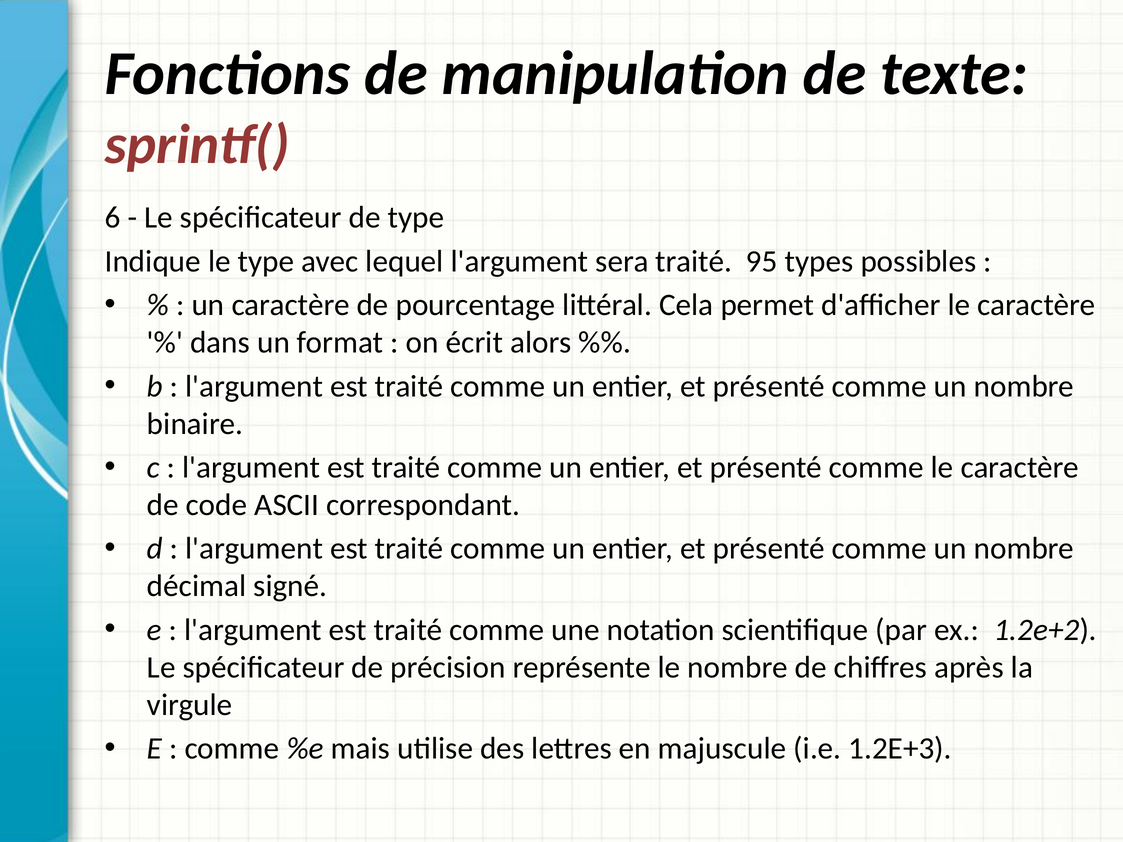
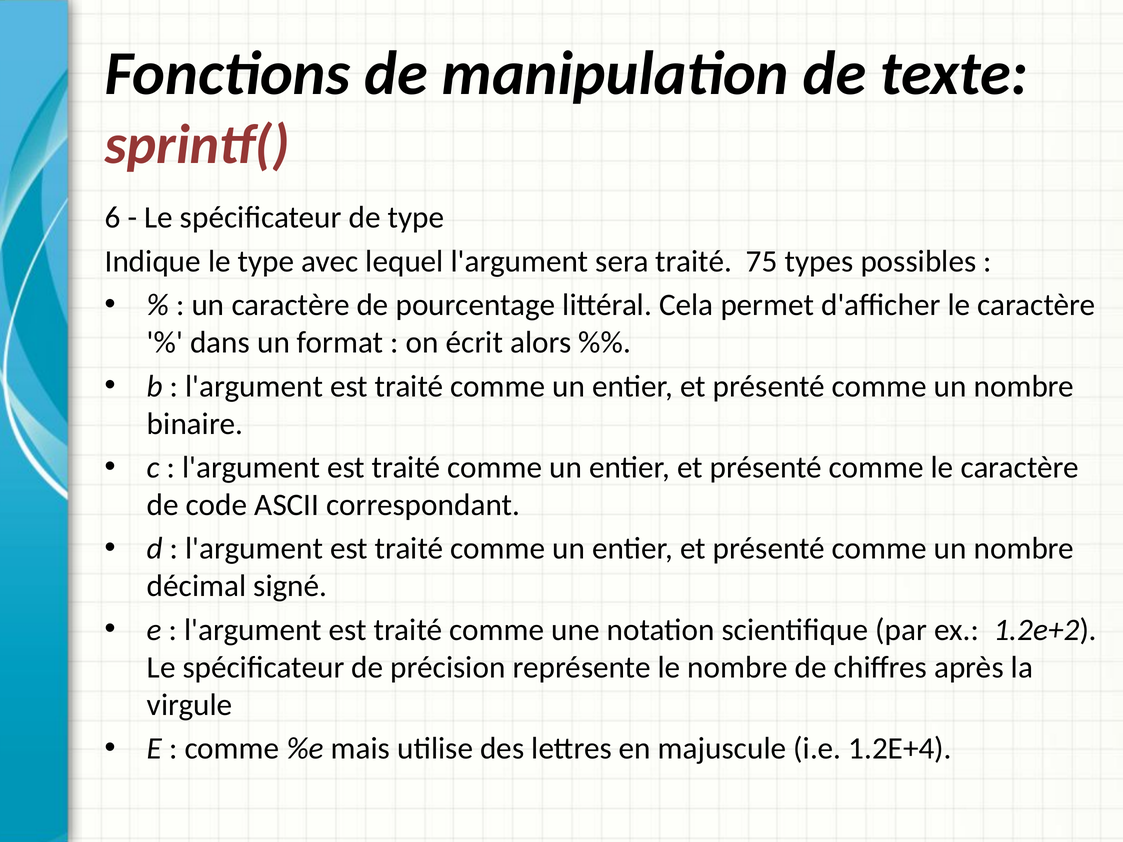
95: 95 -> 75
1.2E+3: 1.2E+3 -> 1.2E+4
